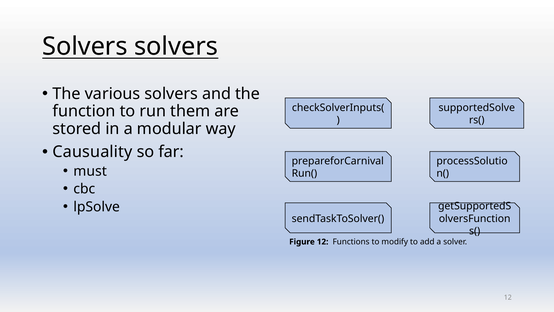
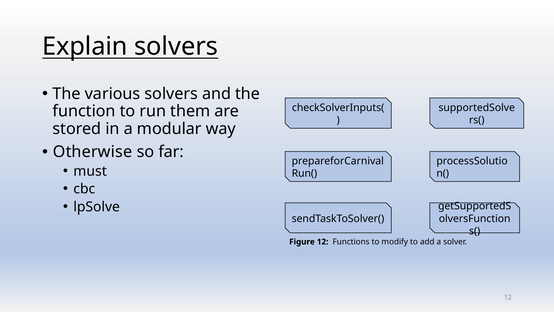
Solvers at (85, 47): Solvers -> Explain
Causuality: Causuality -> Otherwise
